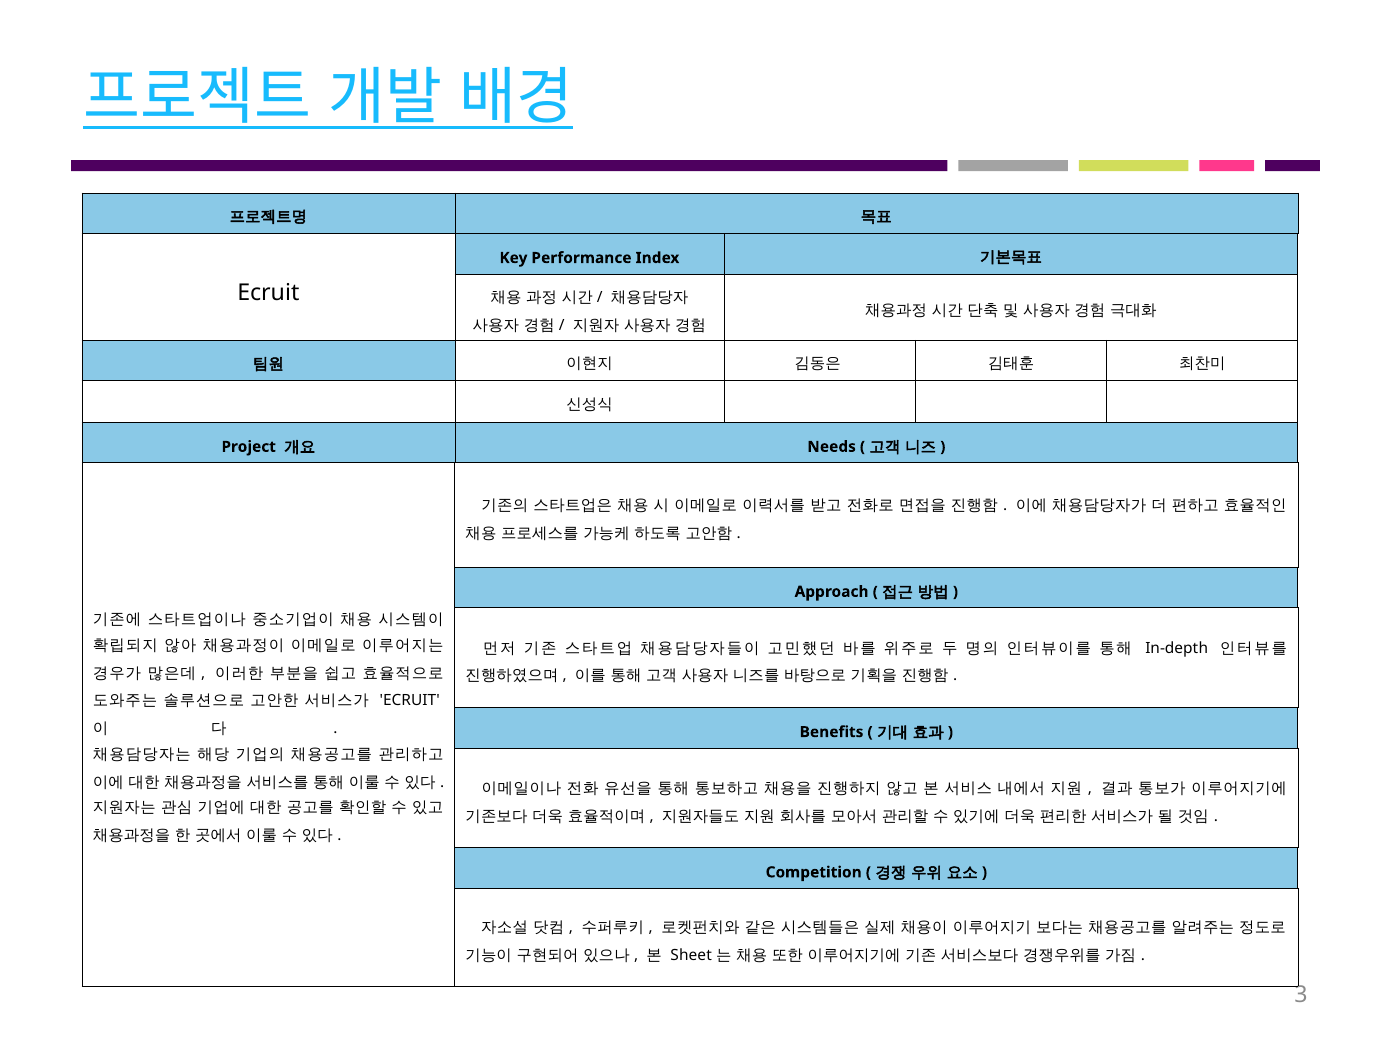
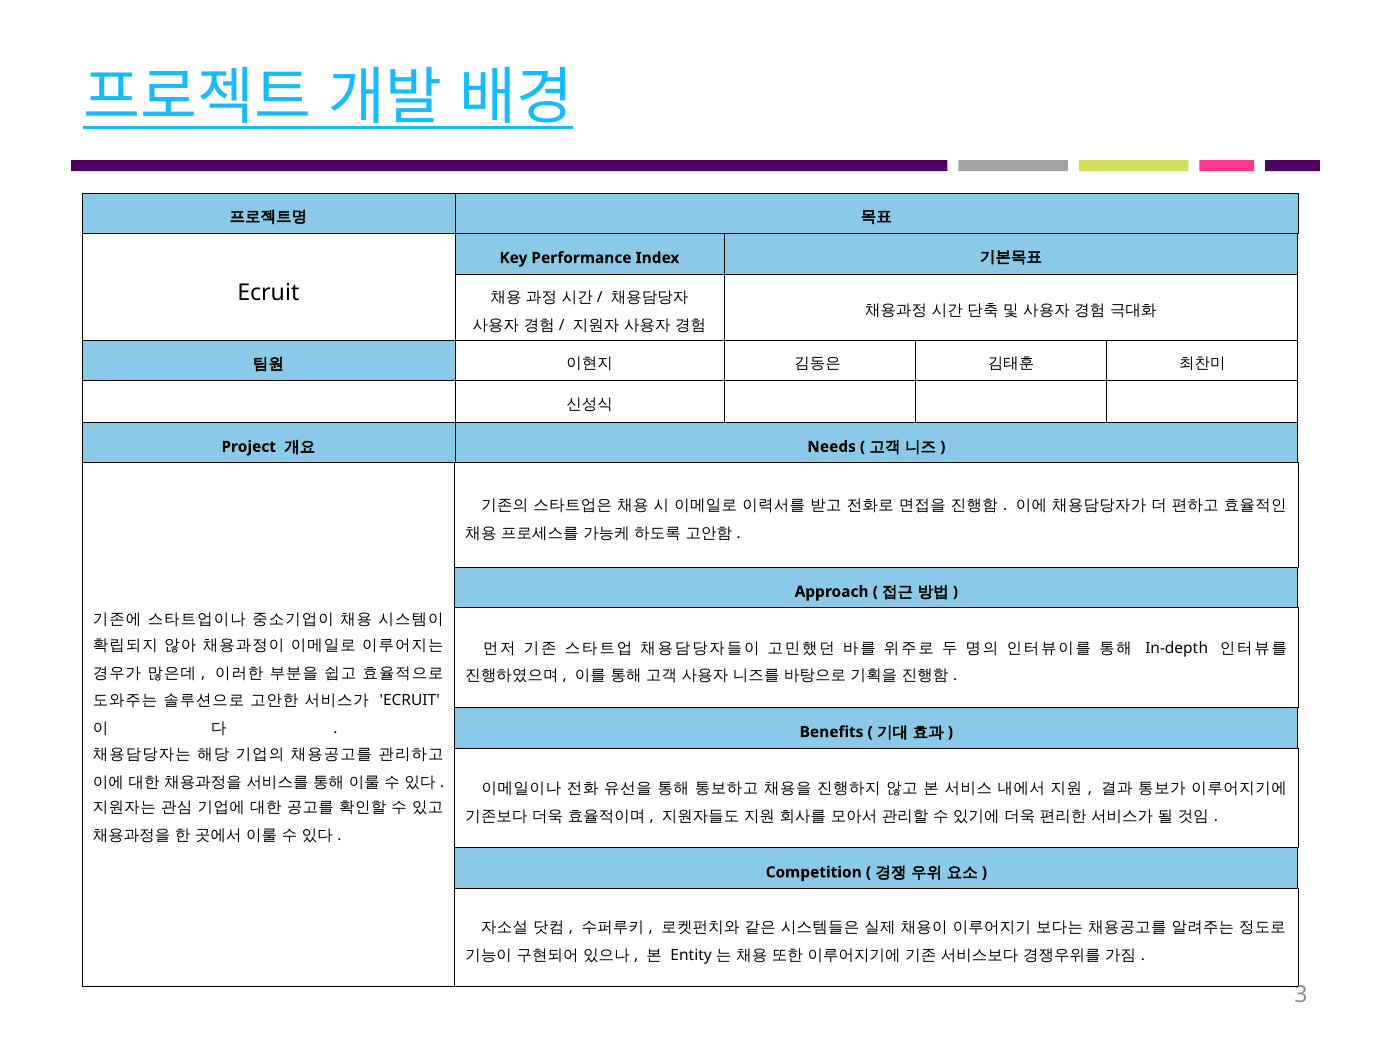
Sheet: Sheet -> Entity
